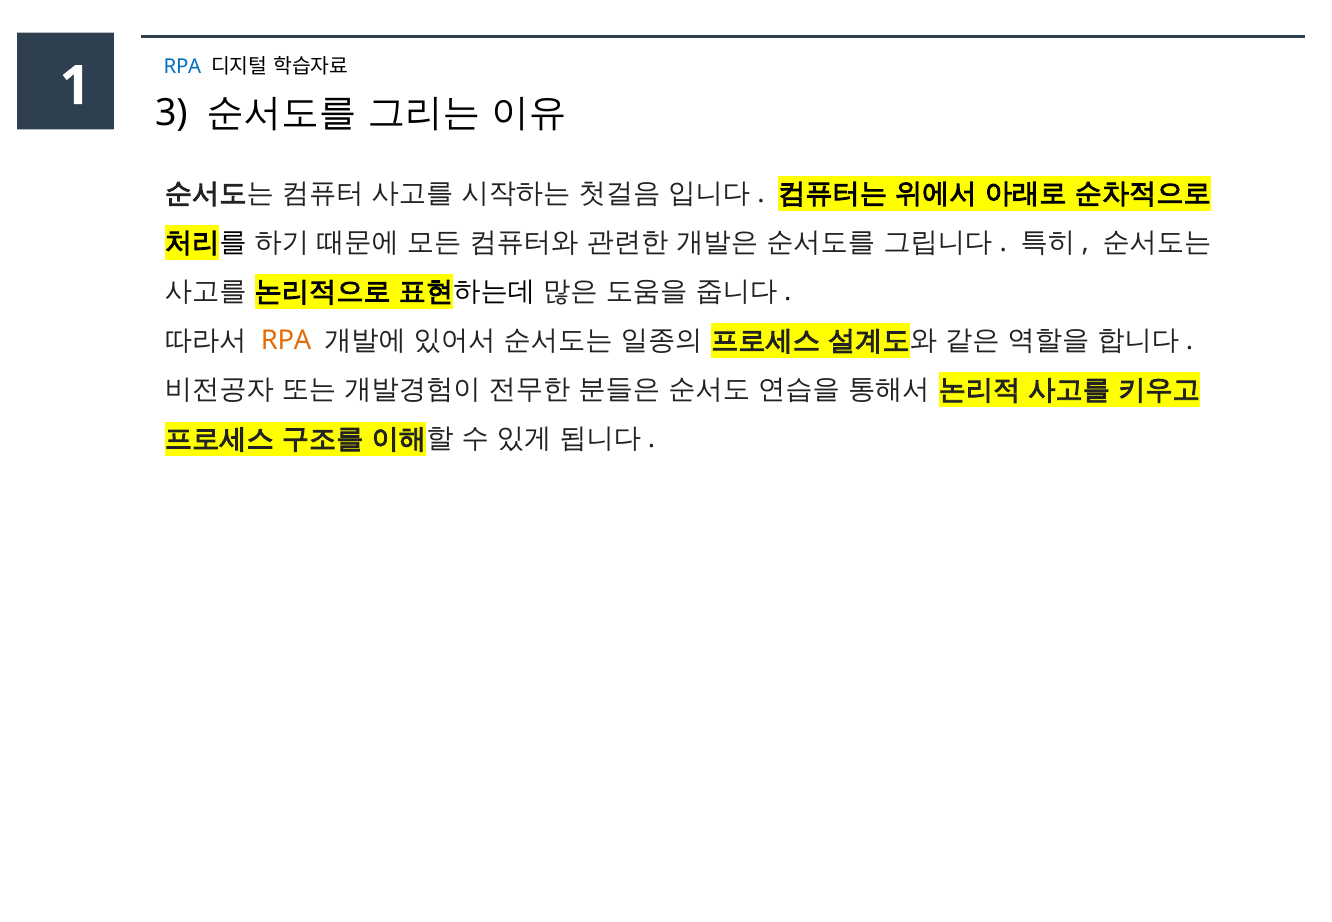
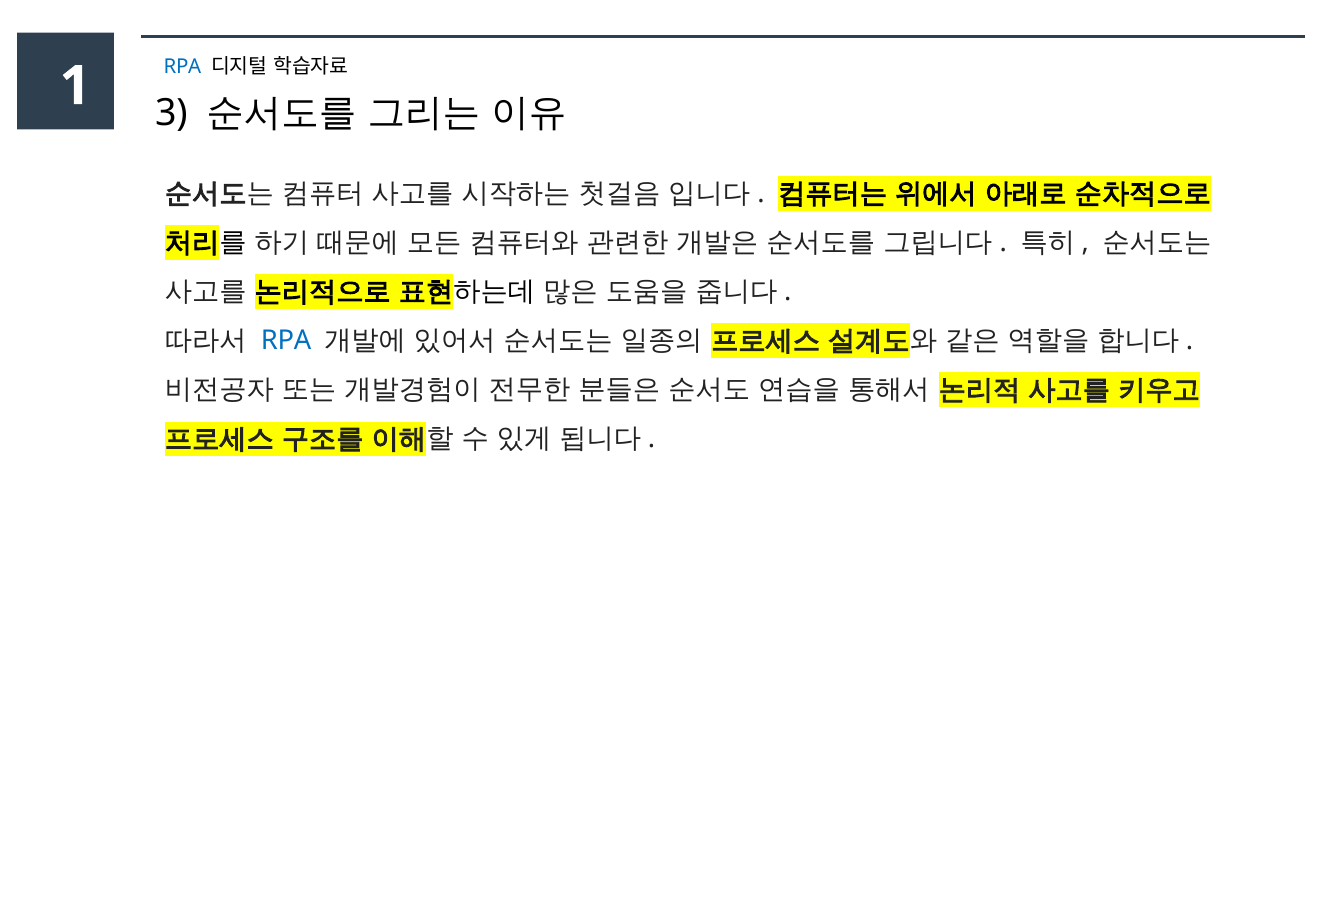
RPA at (286, 341) colour: orange -> blue
